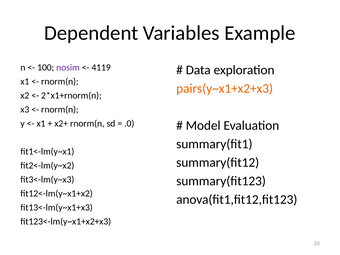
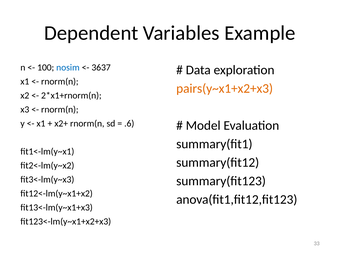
nosim colour: purple -> blue
4119: 4119 -> 3637
.0: .0 -> .6
